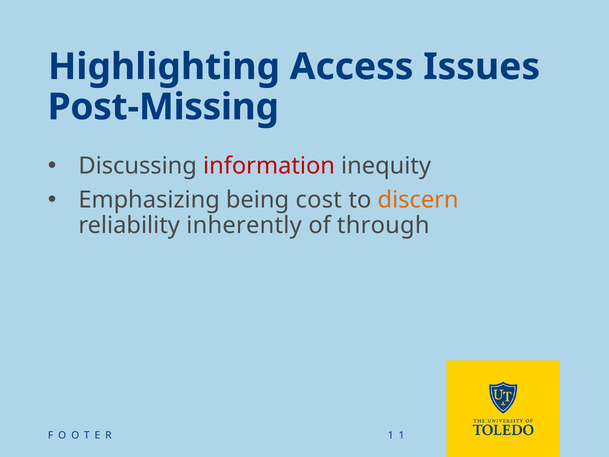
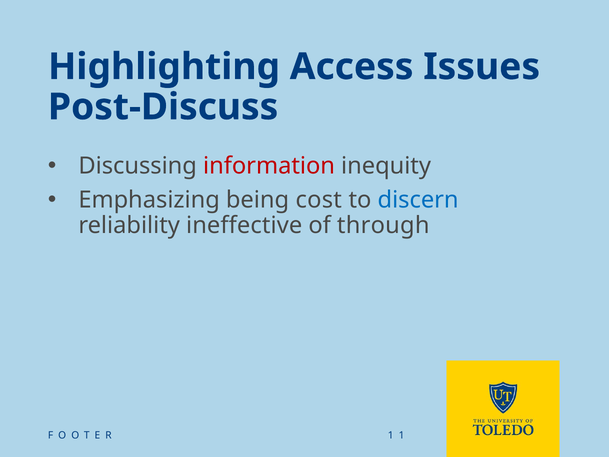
Post-Missing: Post-Missing -> Post-Discuss
discern colour: orange -> blue
inherently: inherently -> ineffective
